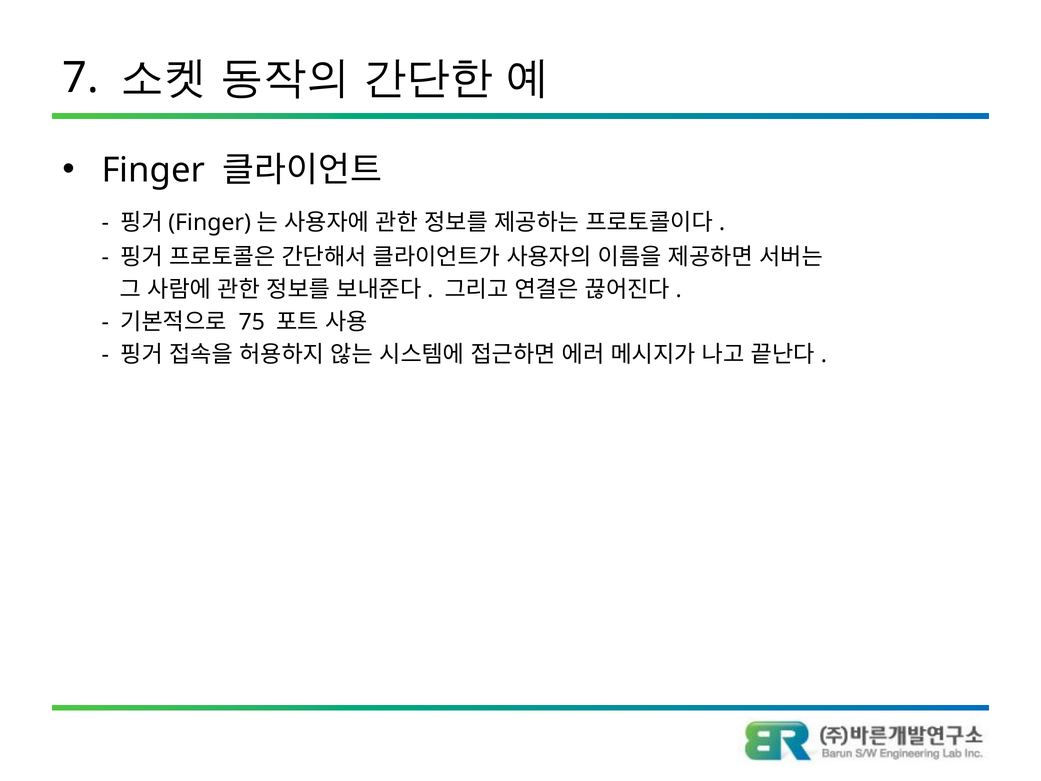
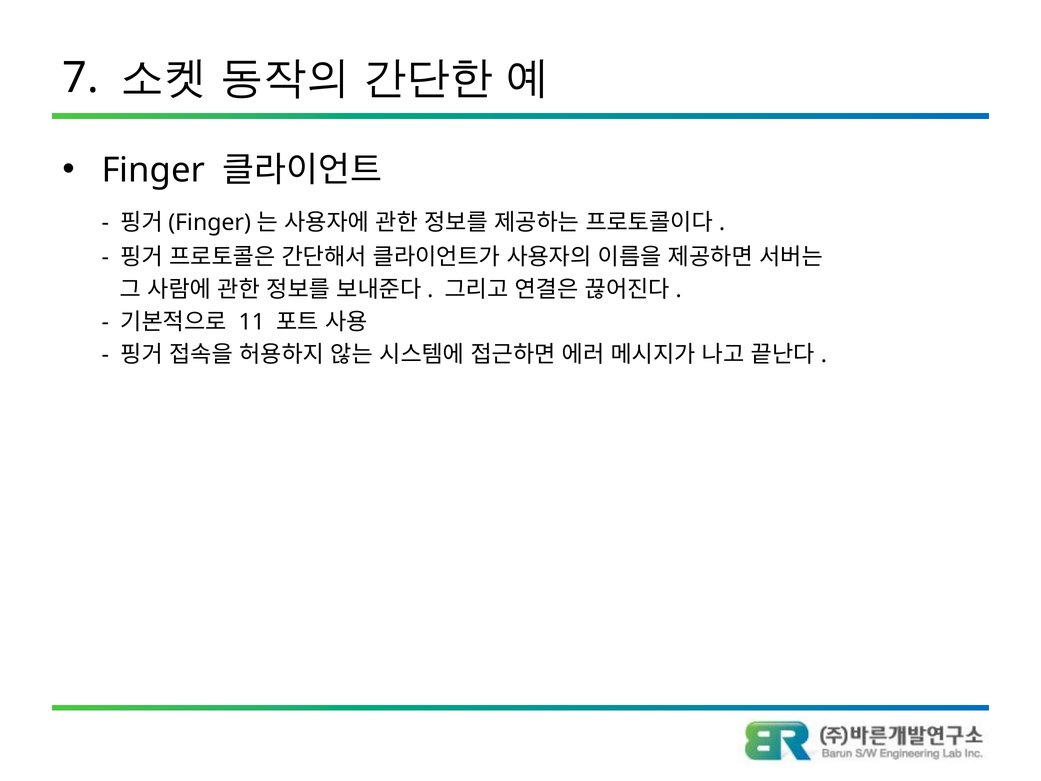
75: 75 -> 11
